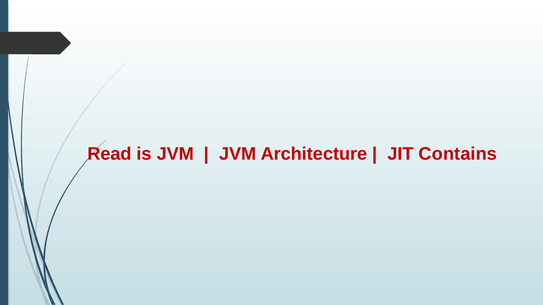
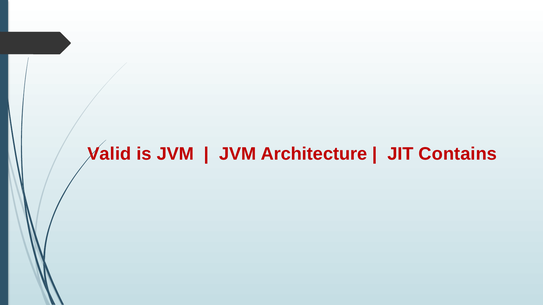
Read: Read -> Valid
